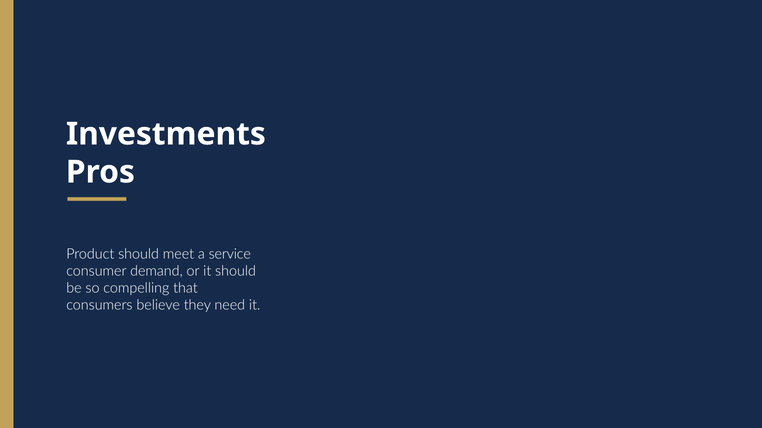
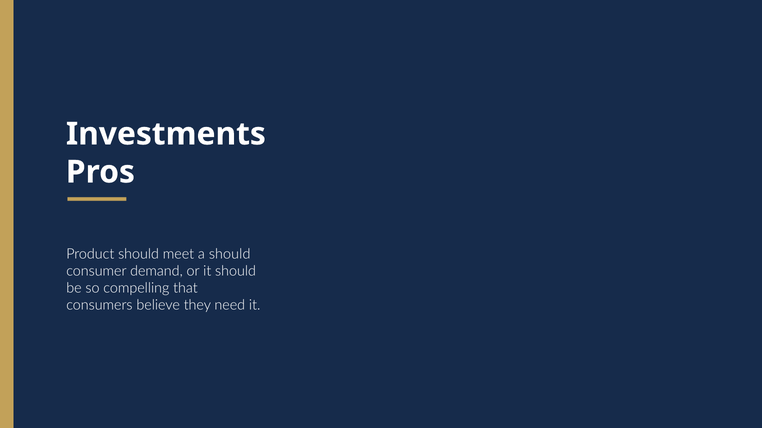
a service: service -> should
